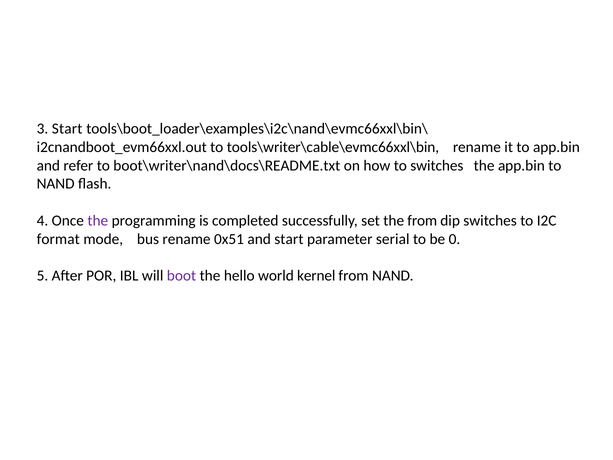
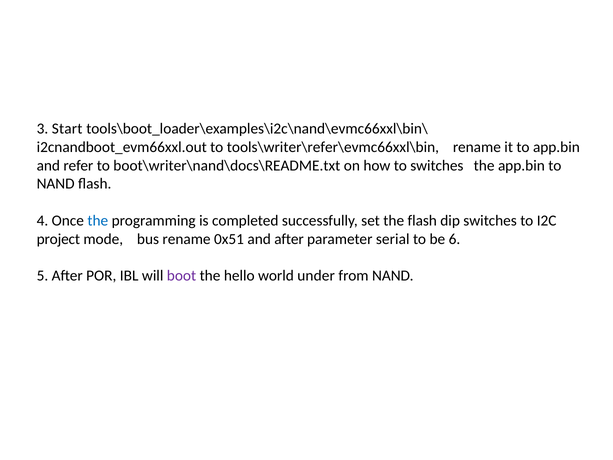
tools\writer\cable\evmc66xxl\bin: tools\writer\cable\evmc66xxl\bin -> tools\writer\refer\evmc66xxl\bin
the at (98, 221) colour: purple -> blue
the from: from -> flash
format: format -> project
and start: start -> after
0: 0 -> 6
kernel: kernel -> under
